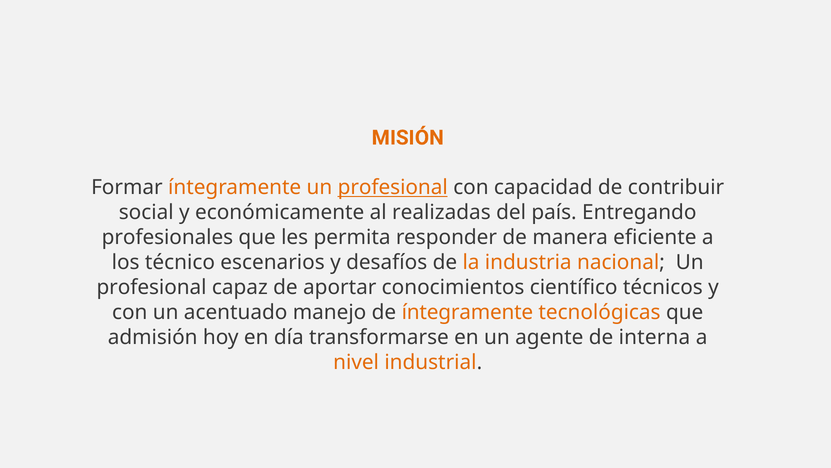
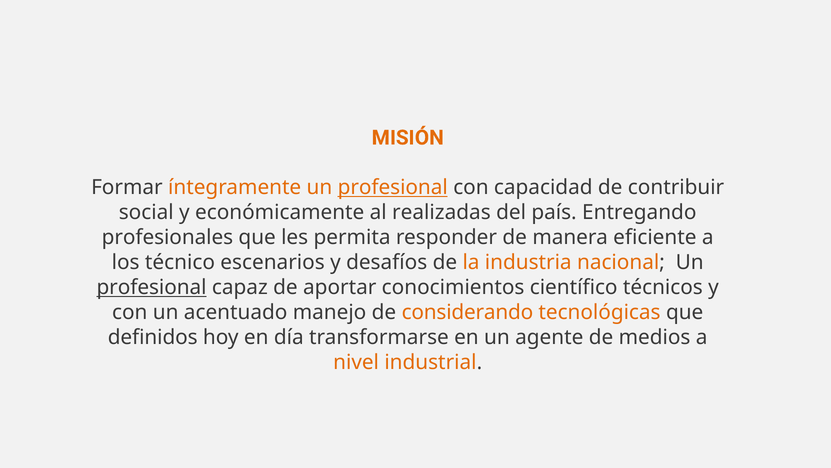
profesional at (152, 287) underline: none -> present
de íntegramente: íntegramente -> considerando
admisión: admisión -> definidos
interna: interna -> medios
